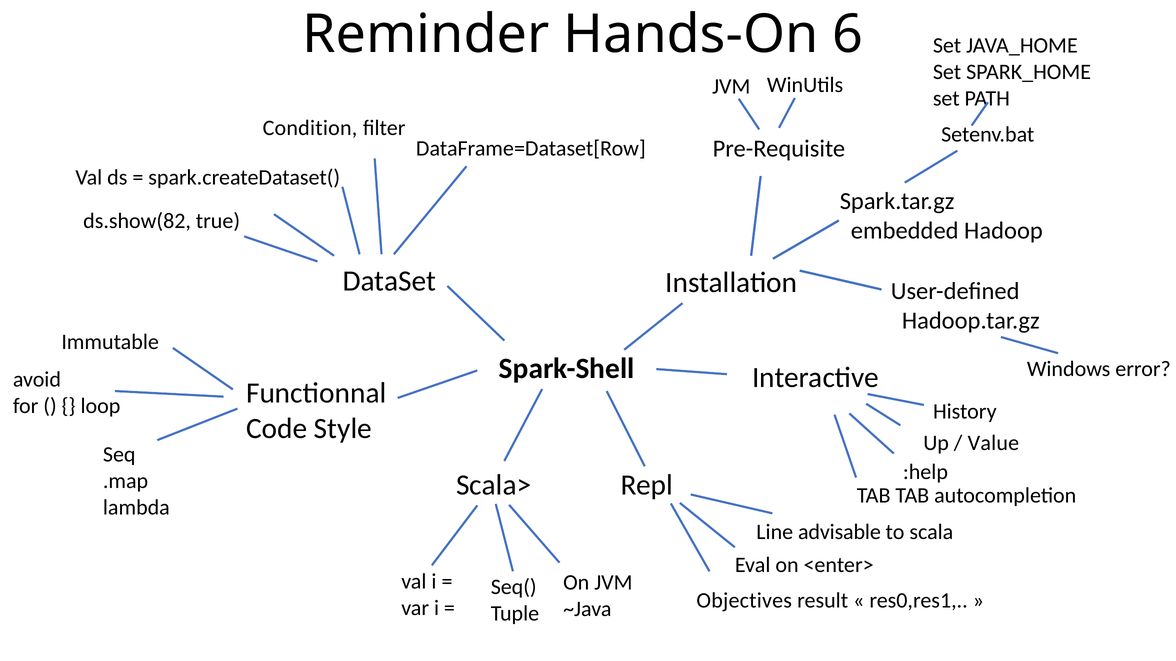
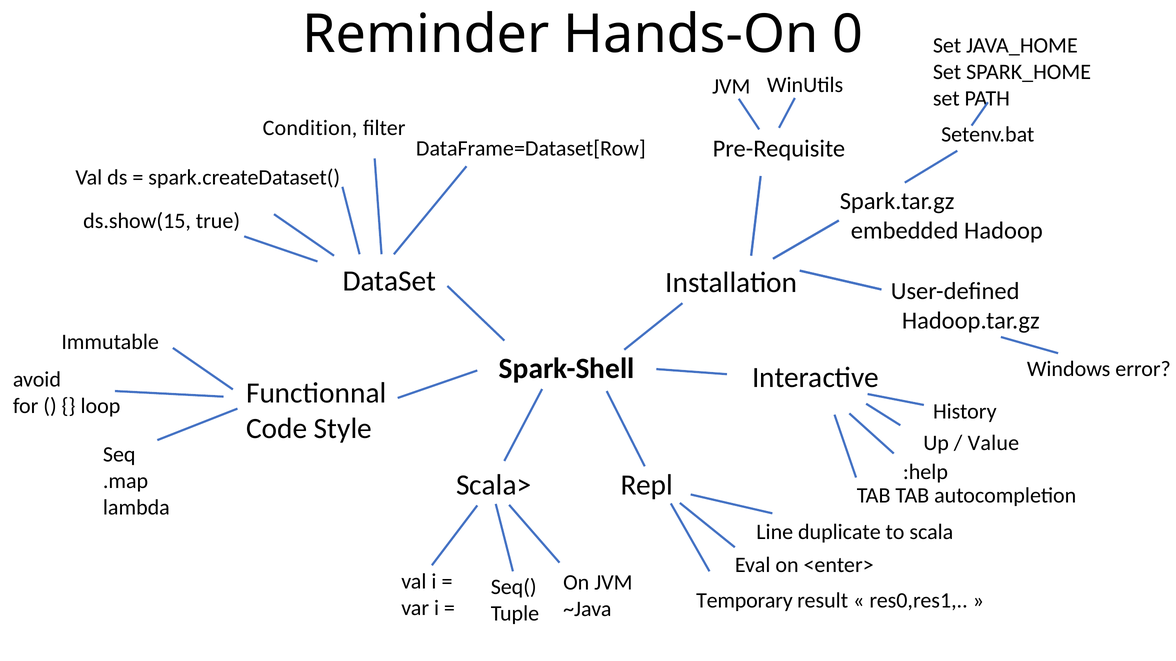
6: 6 -> 0
ds.show(82: ds.show(82 -> ds.show(15
advisable: advisable -> duplicate
Objectives: Objectives -> Temporary
